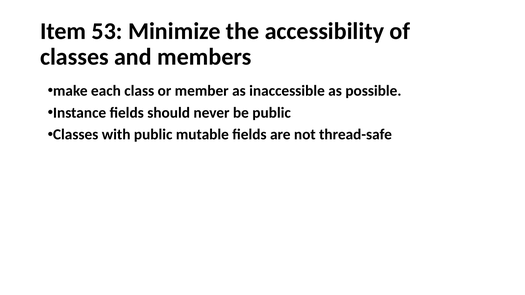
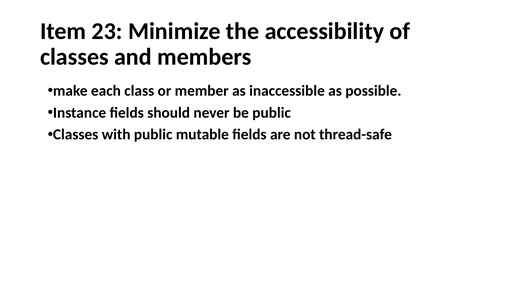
53: 53 -> 23
